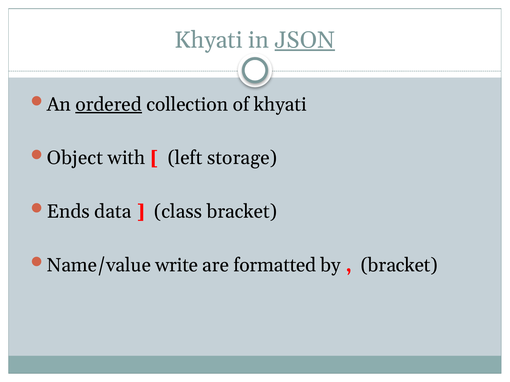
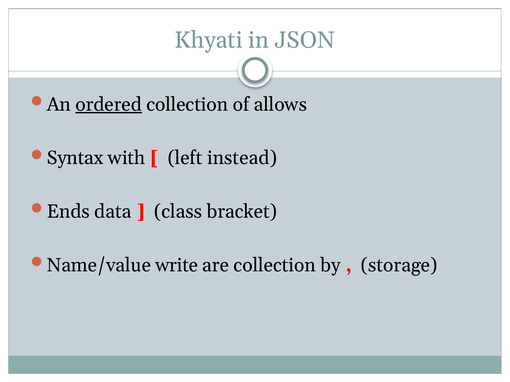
JSON underline: present -> none
of khyati: khyati -> allows
Object: Object -> Syntax
storage: storage -> instead
are formatted: formatted -> collection
bracket at (399, 265): bracket -> storage
